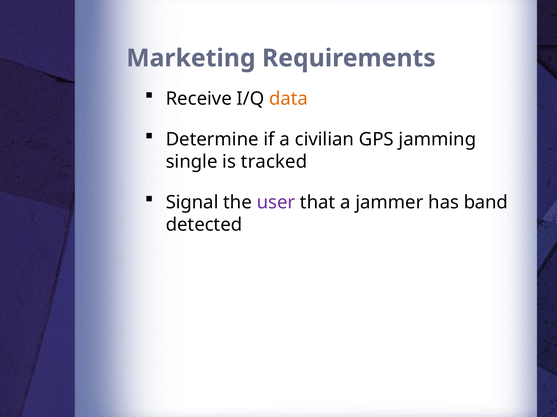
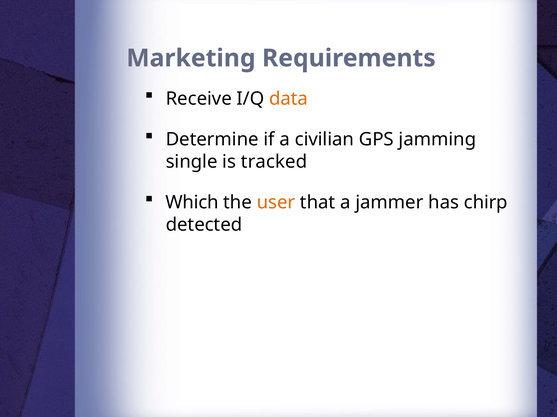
Signal: Signal -> Which
user colour: purple -> orange
band: band -> chirp
